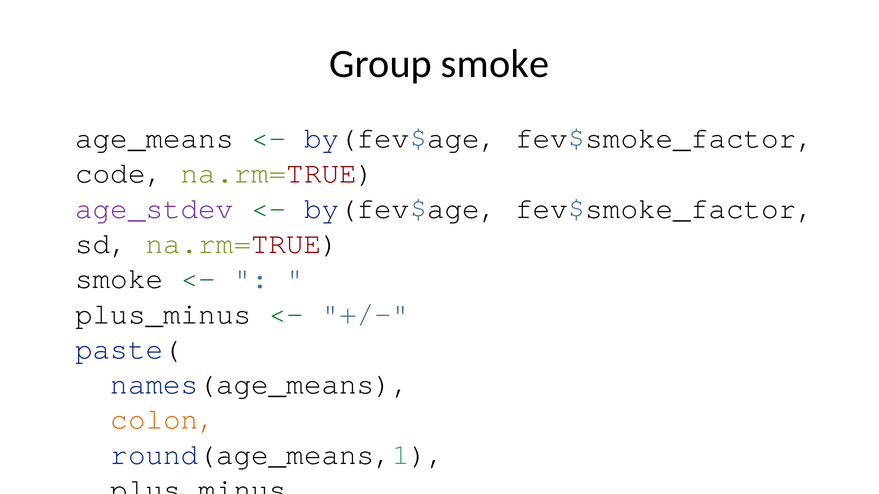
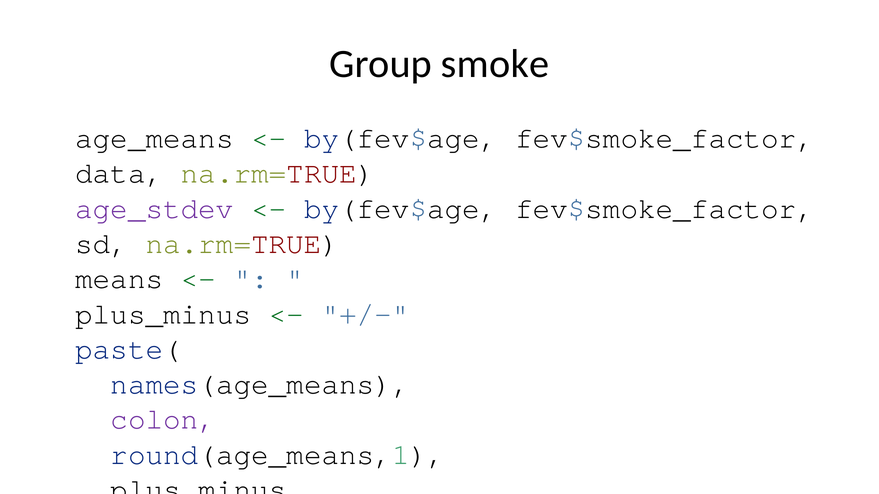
code: code -> data
smoke at (119, 279): smoke -> means
colon colour: orange -> purple
